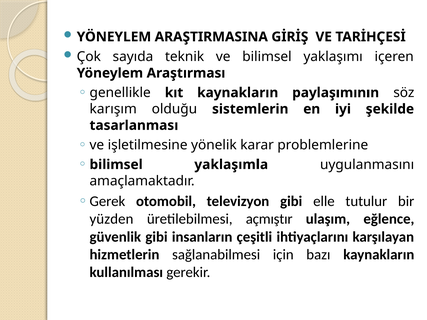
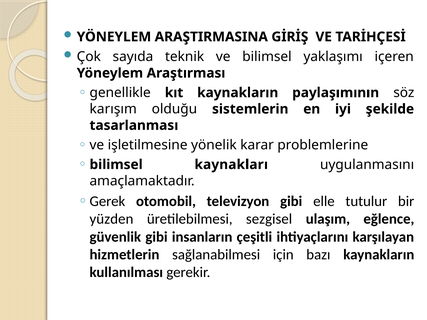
yaklaşımla: yaklaşımla -> kaynakları
açmıştır: açmıştır -> sezgisel
